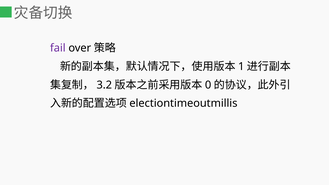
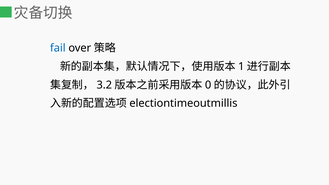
fail colour: purple -> blue
